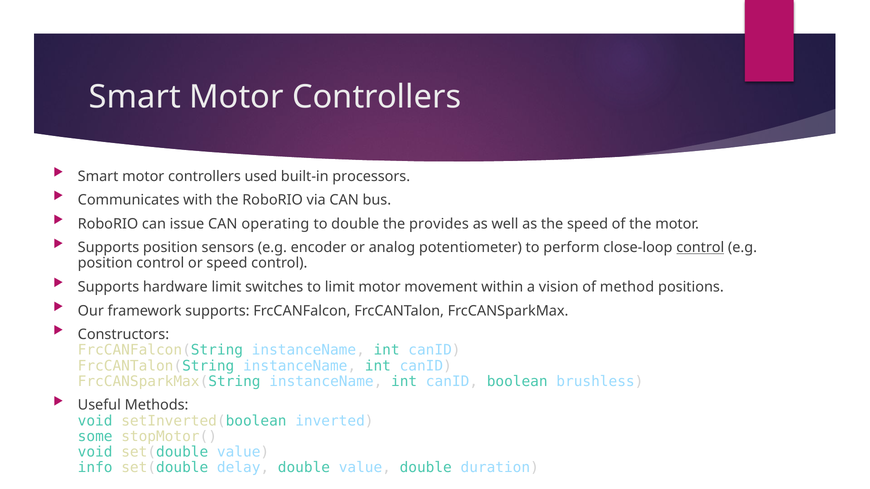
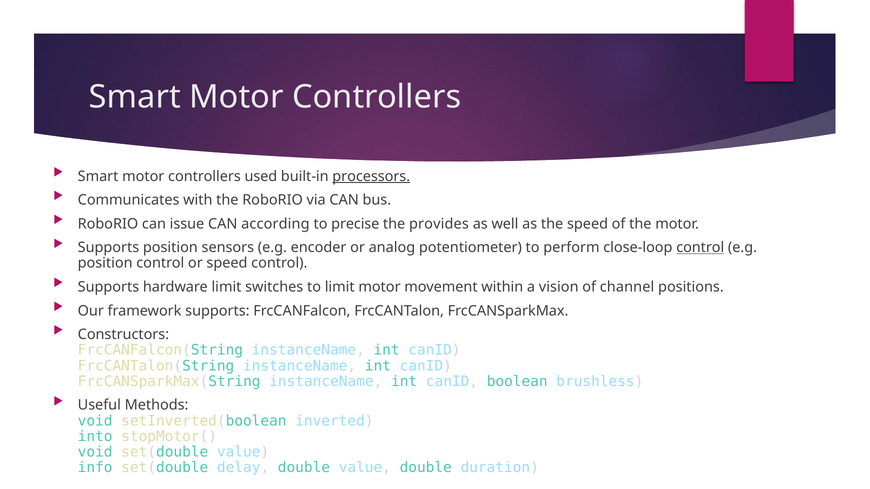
processors underline: none -> present
operating: operating -> according
to double: double -> precise
method: method -> channel
some: some -> into
